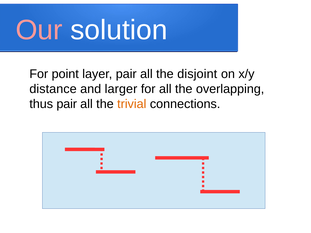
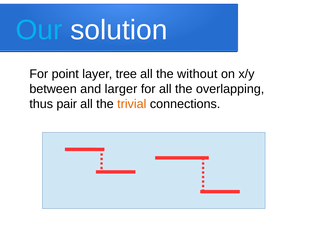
Our colour: pink -> light blue
layer pair: pair -> tree
disjoint: disjoint -> without
distance: distance -> between
